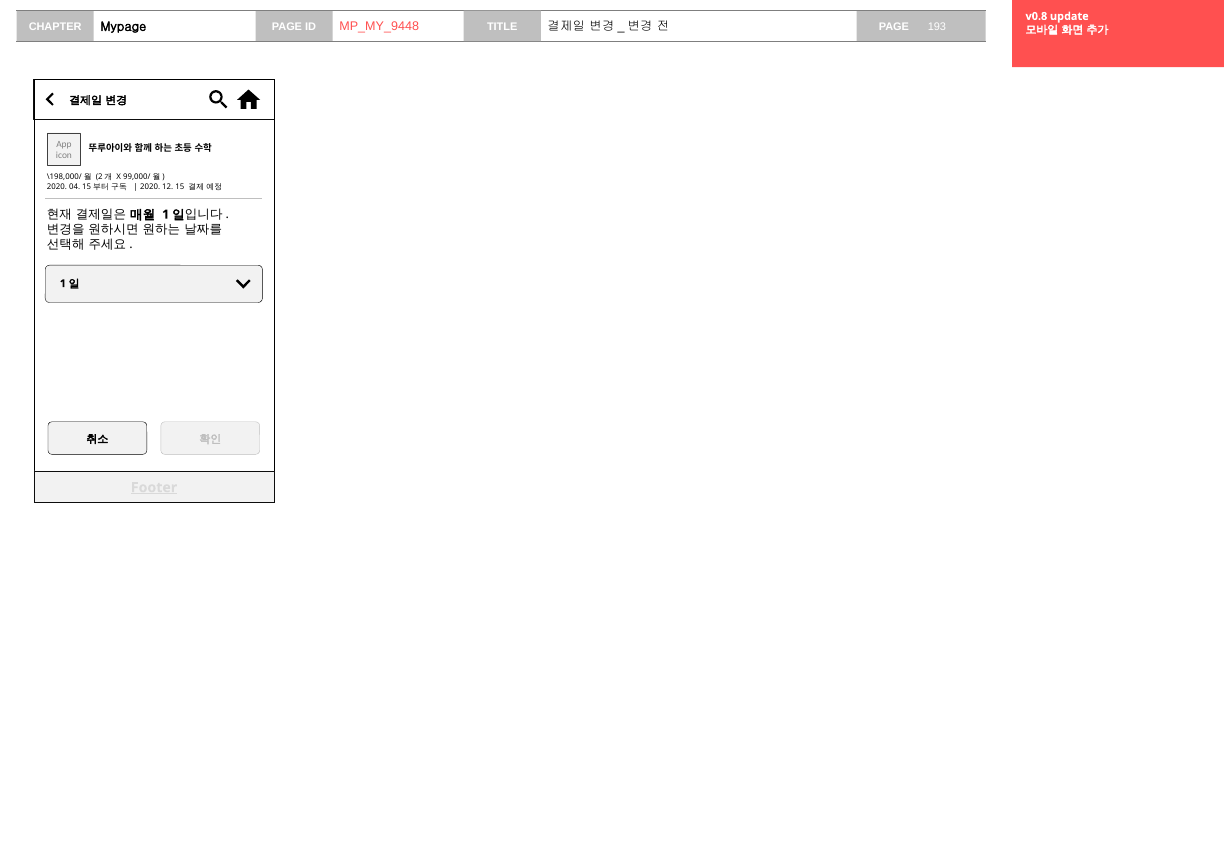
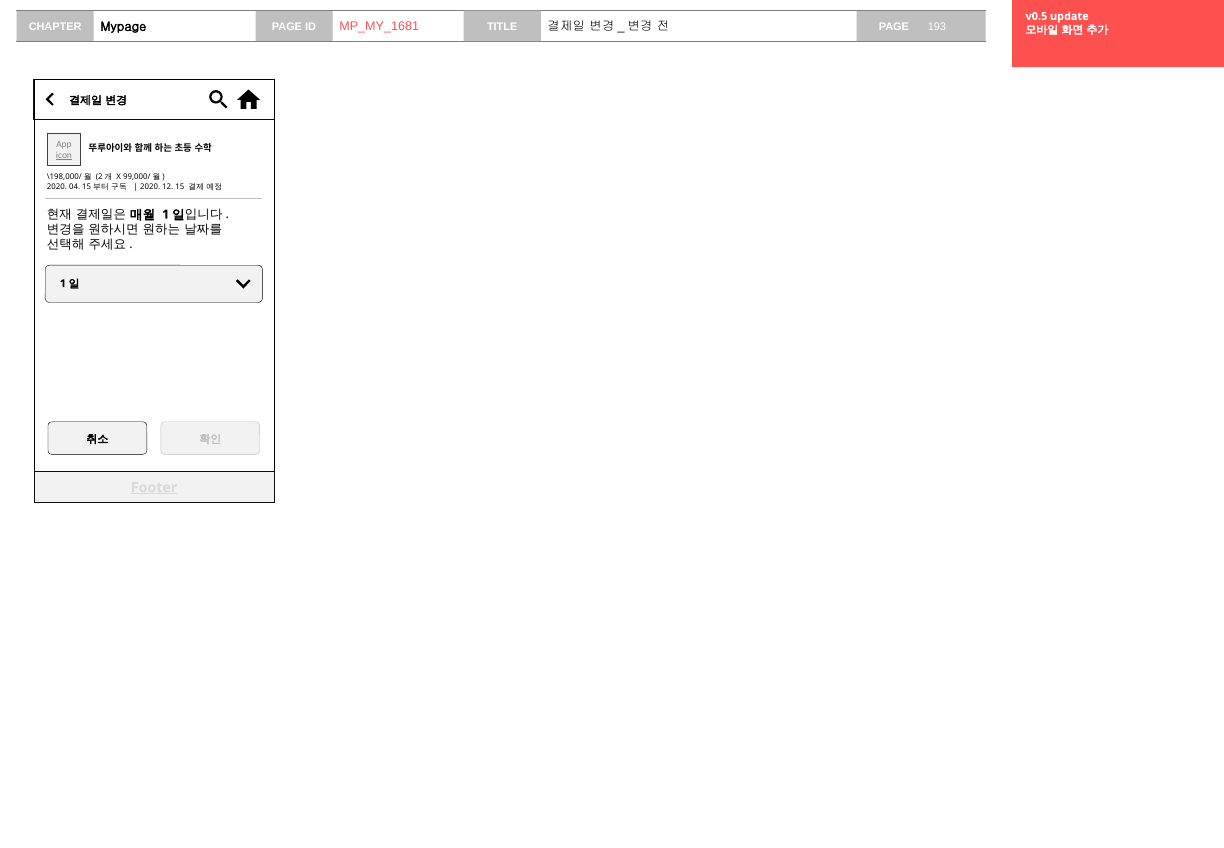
v0.8: v0.8 -> v0.5
MP_MY_9448: MP_MY_9448 -> MP_MY_1681
icon underline: none -> present
